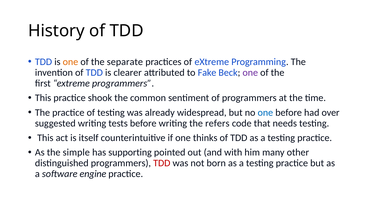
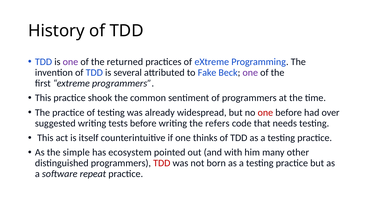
one at (70, 62) colour: orange -> purple
separate: separate -> returned
clearer: clearer -> several
one at (265, 113) colour: blue -> red
supporting: supporting -> ecosystem
engine: engine -> repeat
